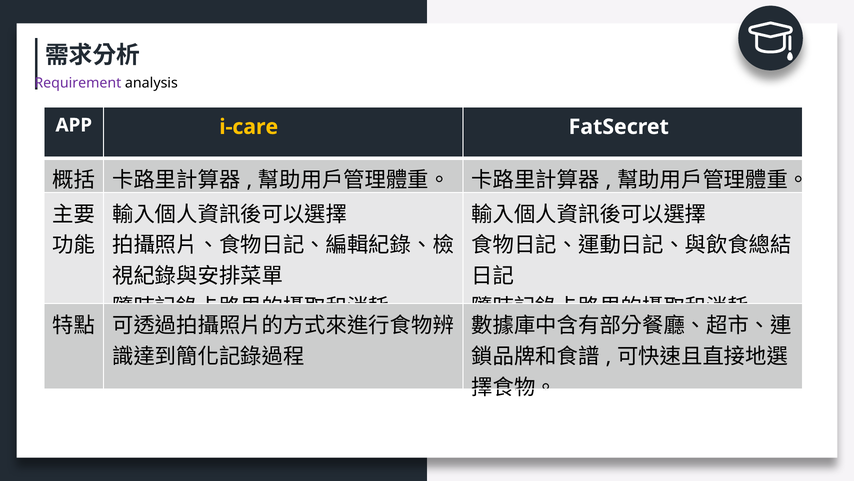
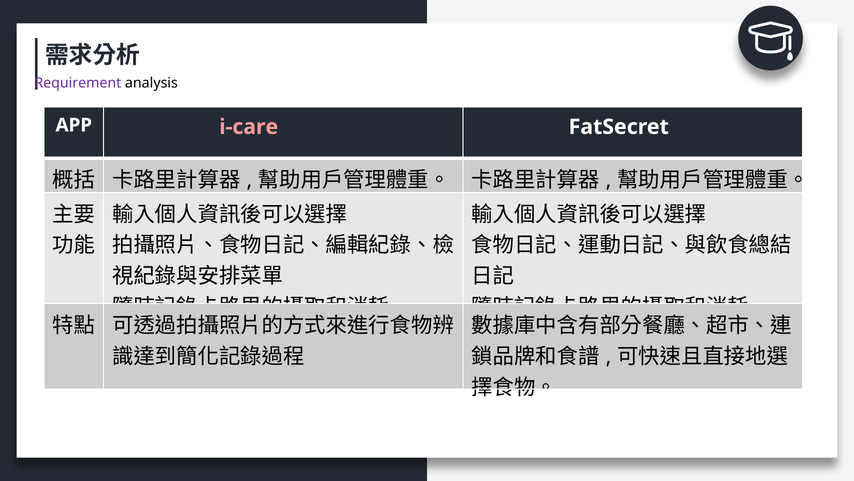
i-care colour: yellow -> pink
